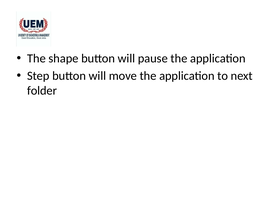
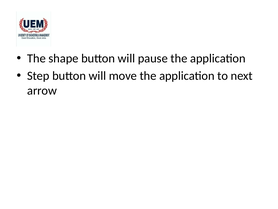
folder: folder -> arrow
